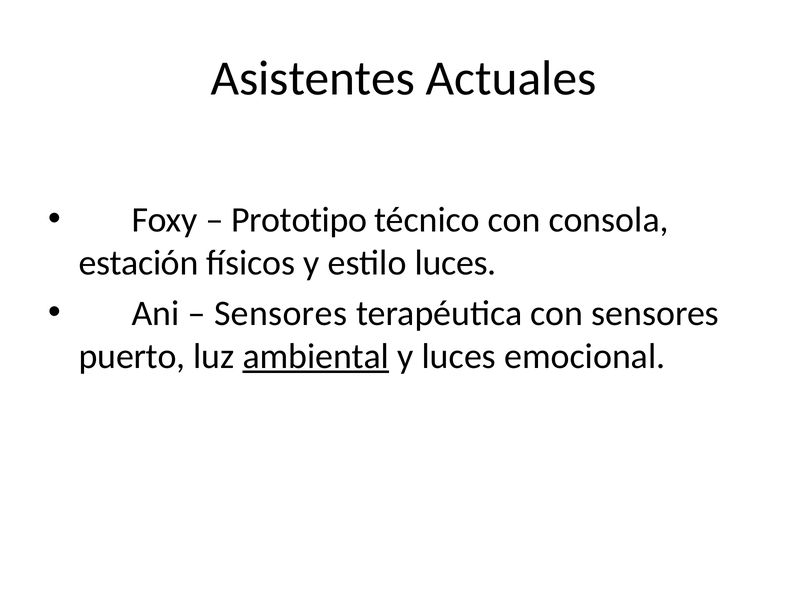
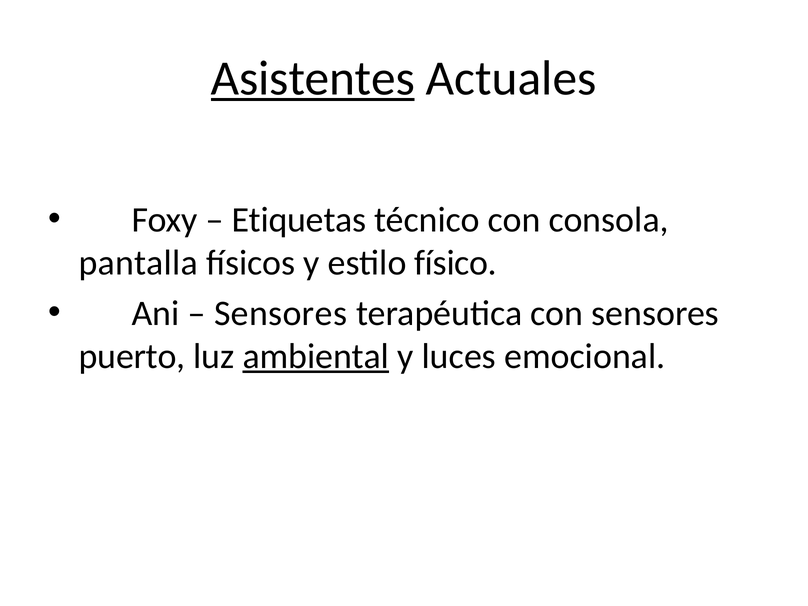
Asistentes underline: none -> present
Prototipo: Prototipo -> Etiquetas
estación: estación -> pantalla
estilo luces: luces -> físico
